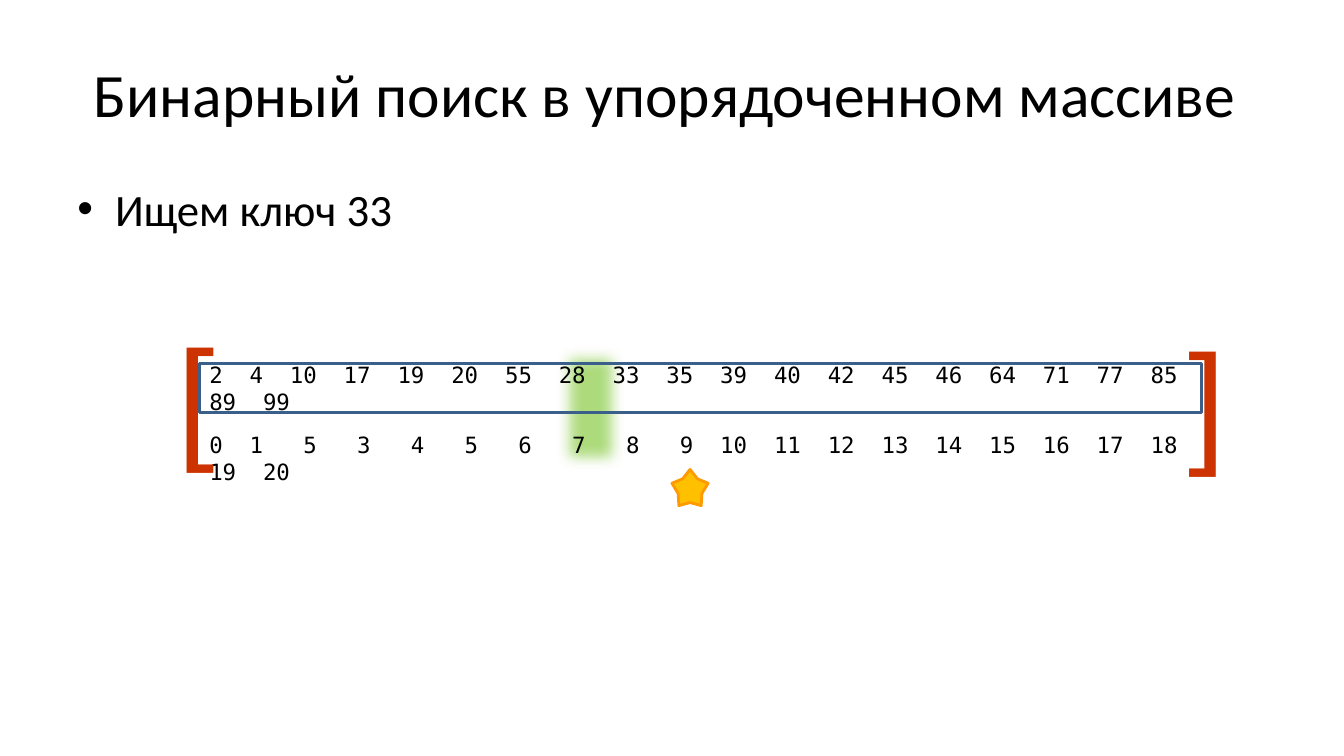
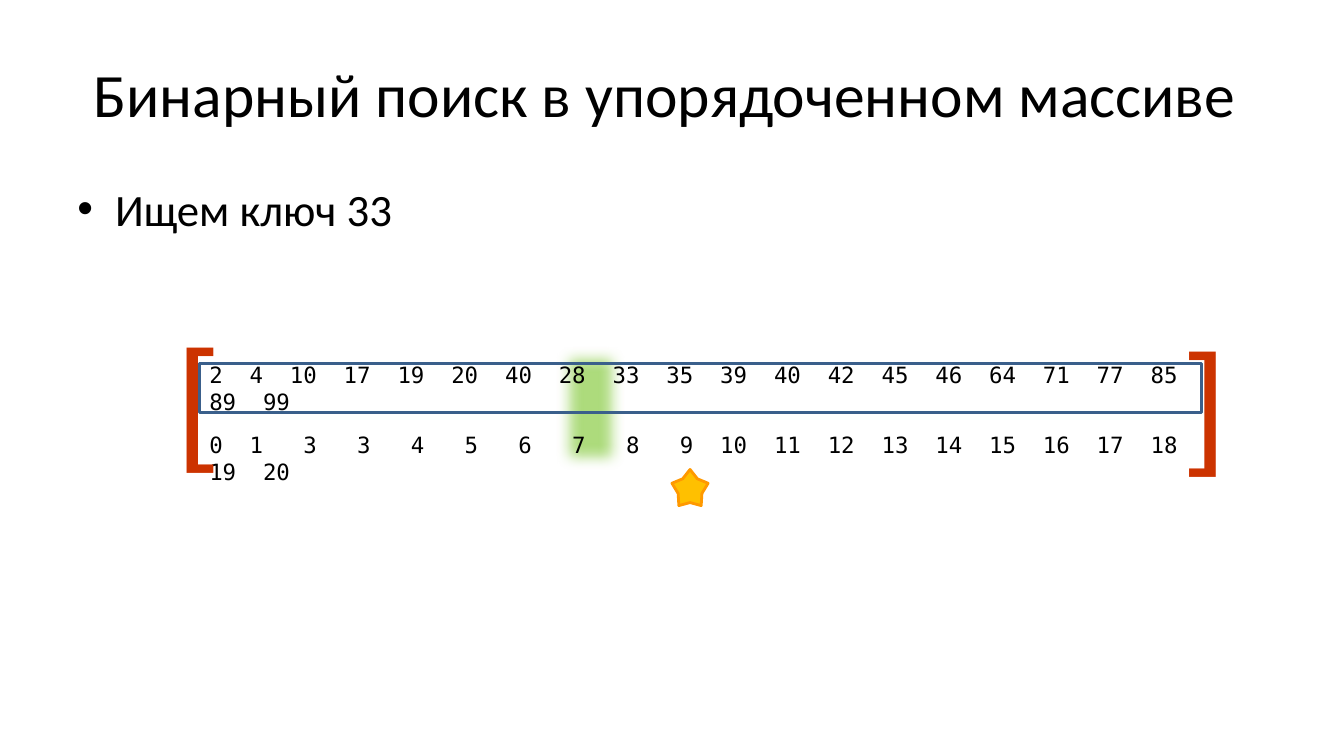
20 55: 55 -> 40
1 5: 5 -> 3
